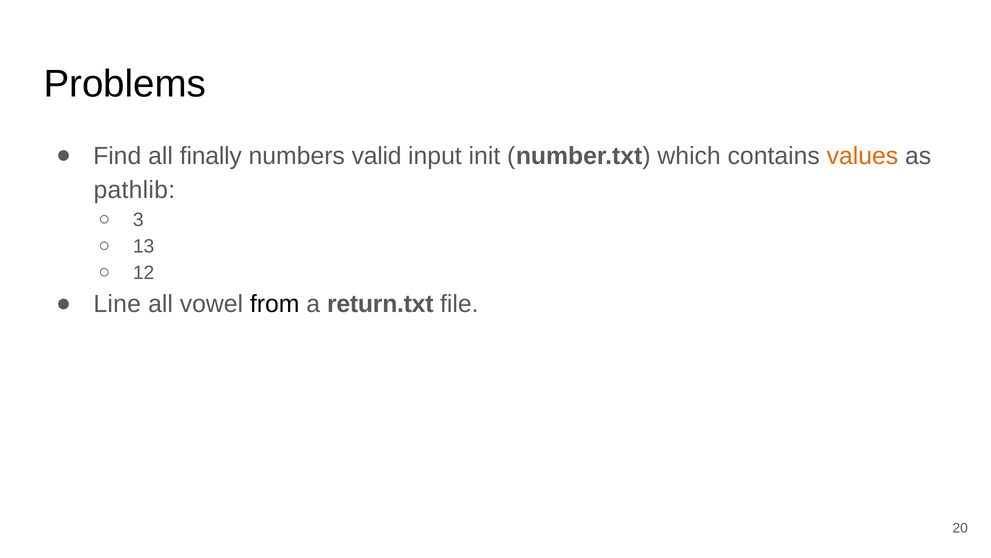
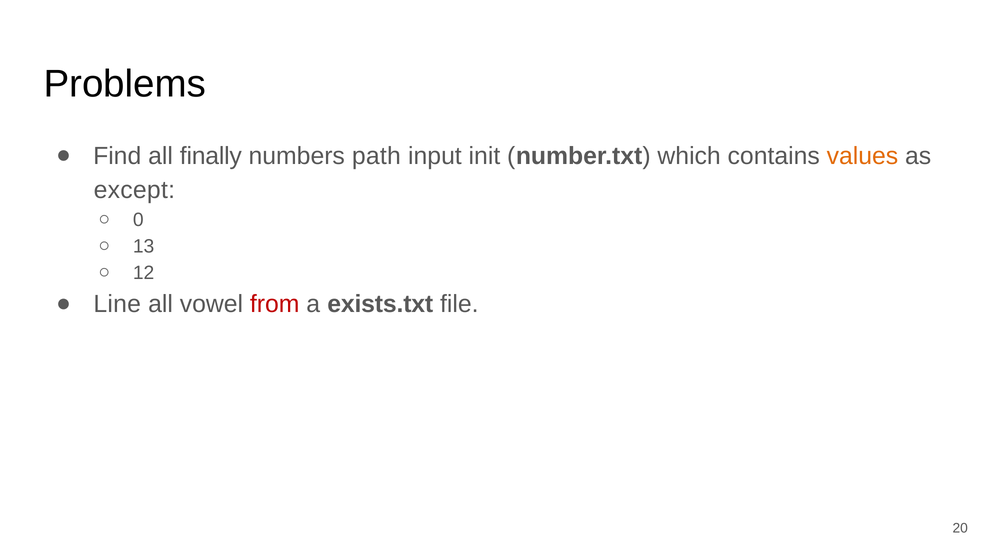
valid: valid -> path
pathlib: pathlib -> except
3: 3 -> 0
from colour: black -> red
return.txt: return.txt -> exists.txt
